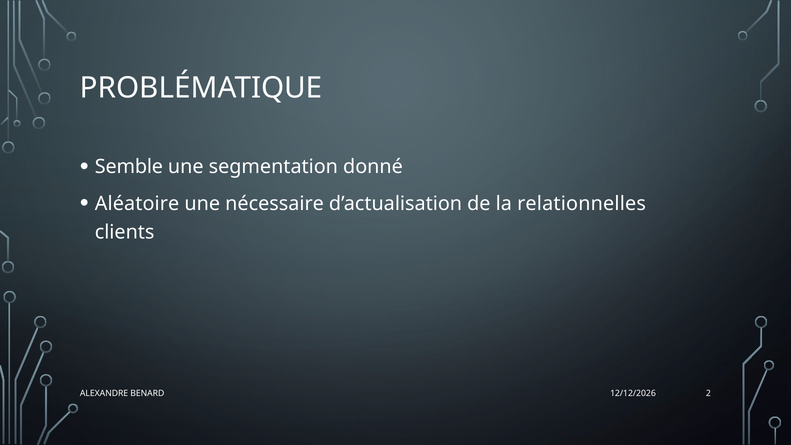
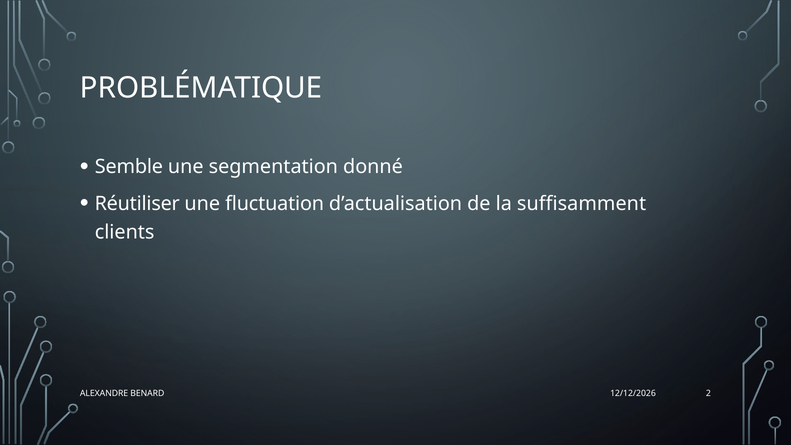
Aléatoire: Aléatoire -> Réutiliser
nécessaire: nécessaire -> fluctuation
relationnelles: relationnelles -> suffisamment
